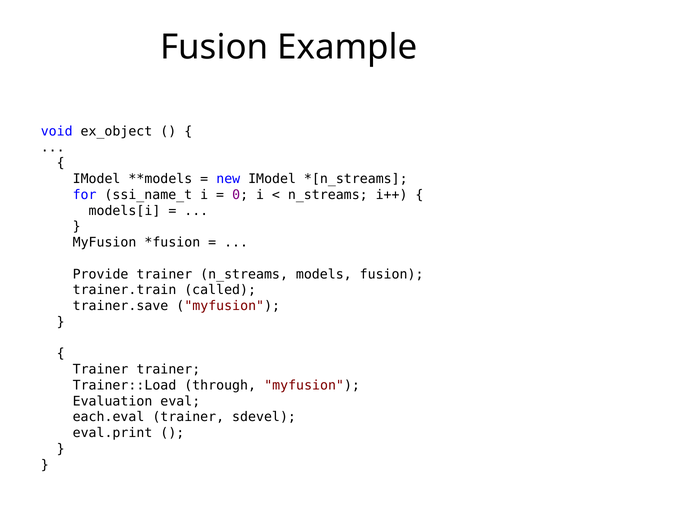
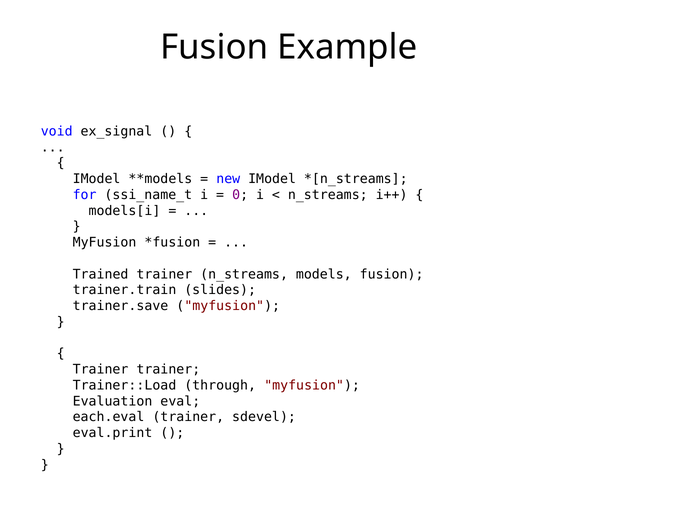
ex_object: ex_object -> ex_signal
Provide: Provide -> Trained
called: called -> slides
